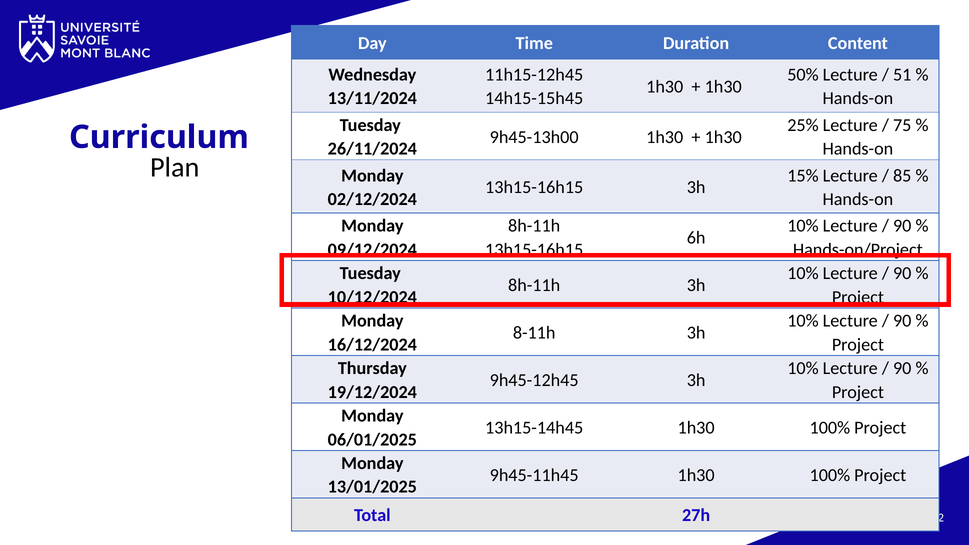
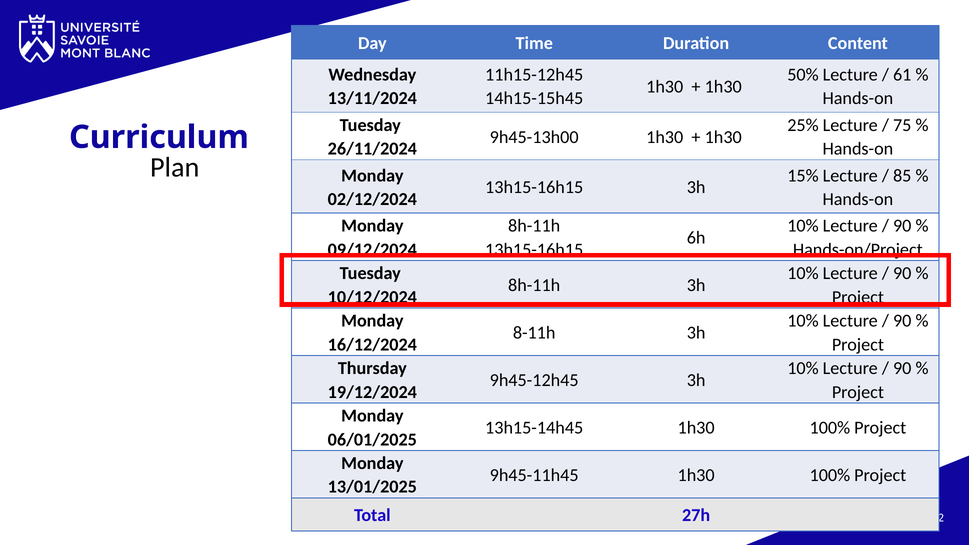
51: 51 -> 61
